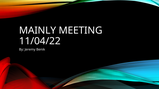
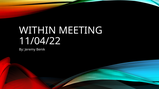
MAINLY: MAINLY -> WITHIN
